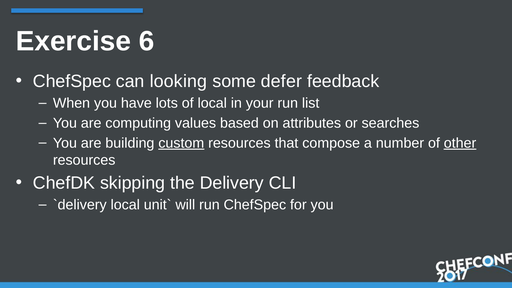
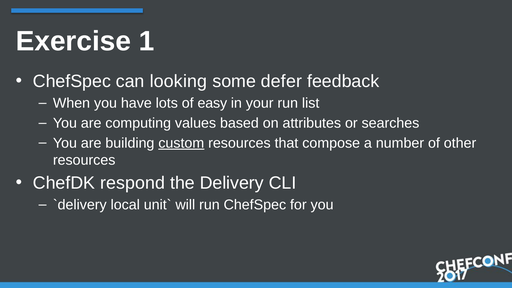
6: 6 -> 1
of local: local -> easy
other underline: present -> none
skipping: skipping -> respond
